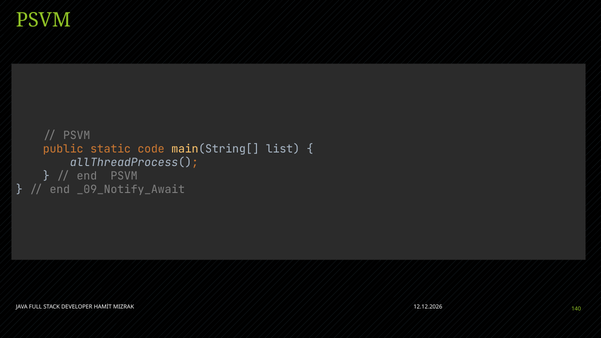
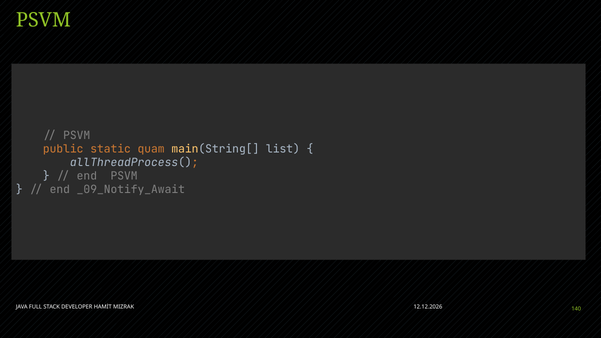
code: code -> quam
